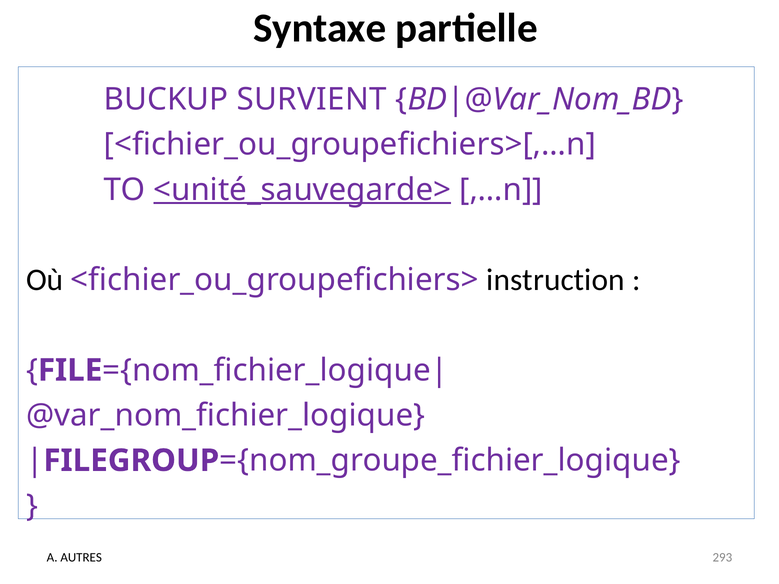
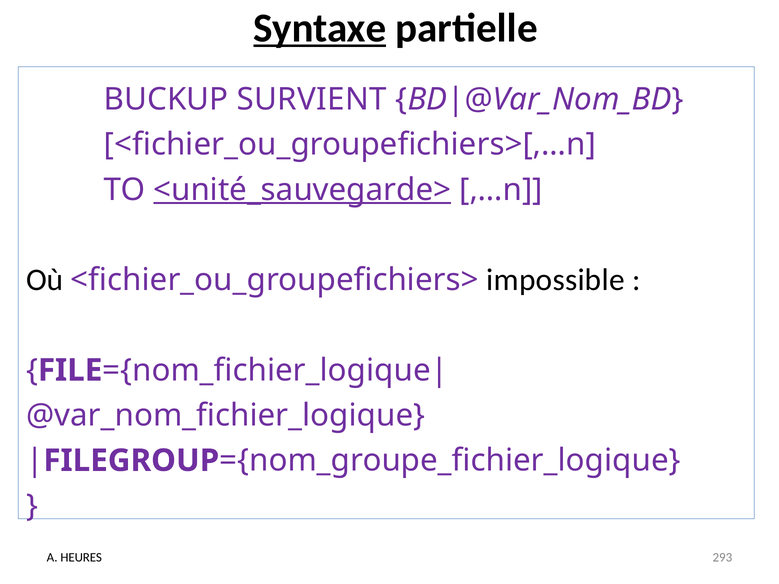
Syntaxe underline: none -> present
instruction: instruction -> impossible
AUTRES: AUTRES -> HEURES
